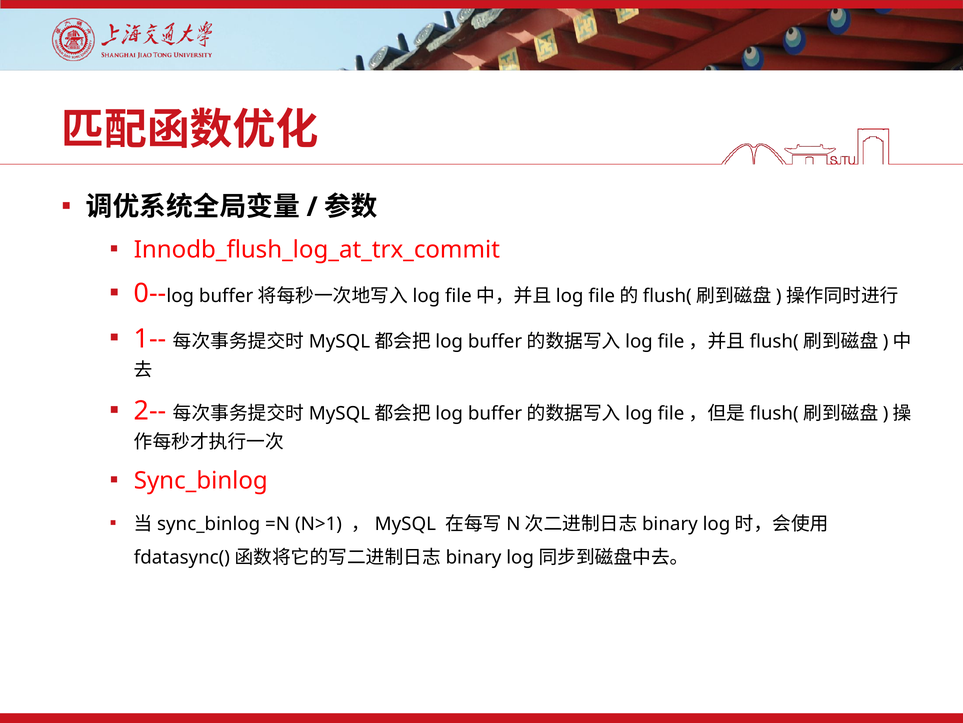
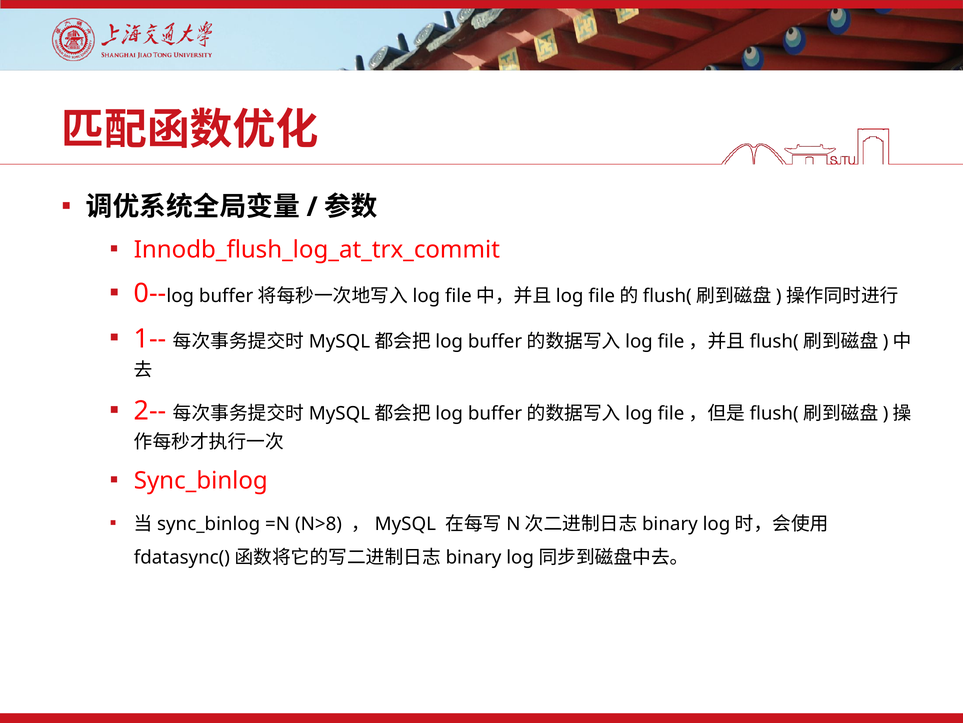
N>1: N>1 -> N>8
